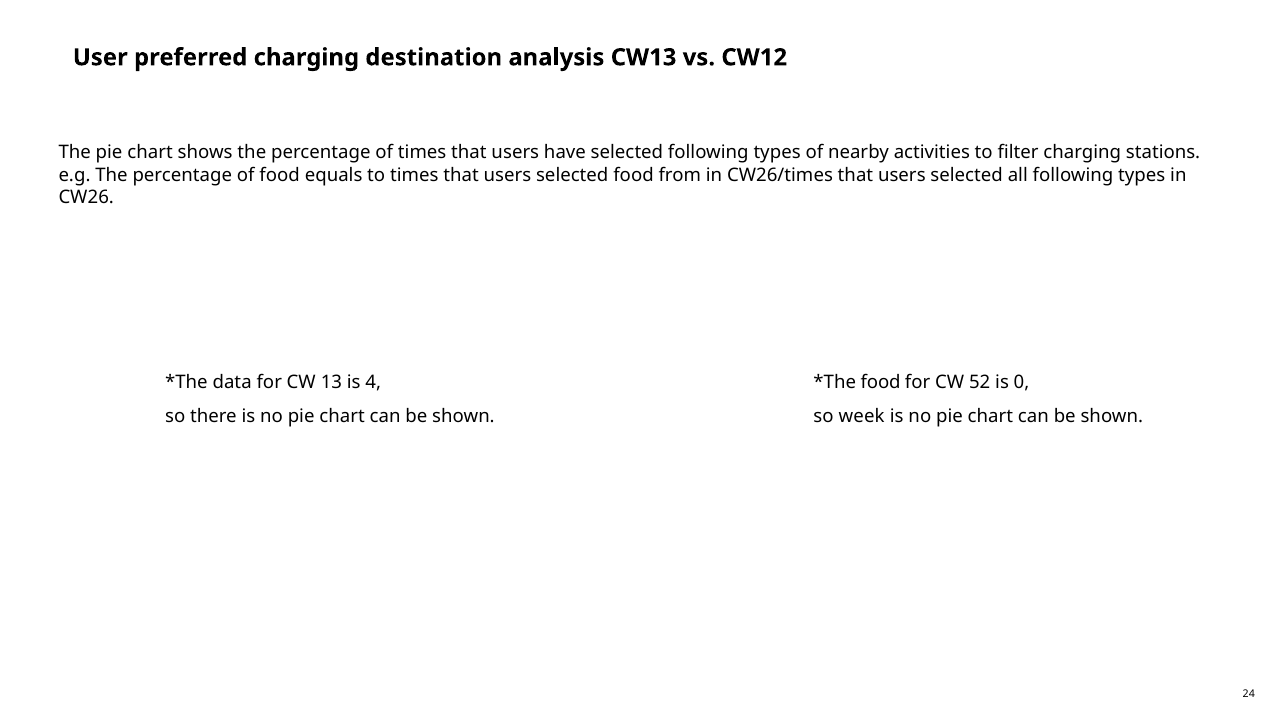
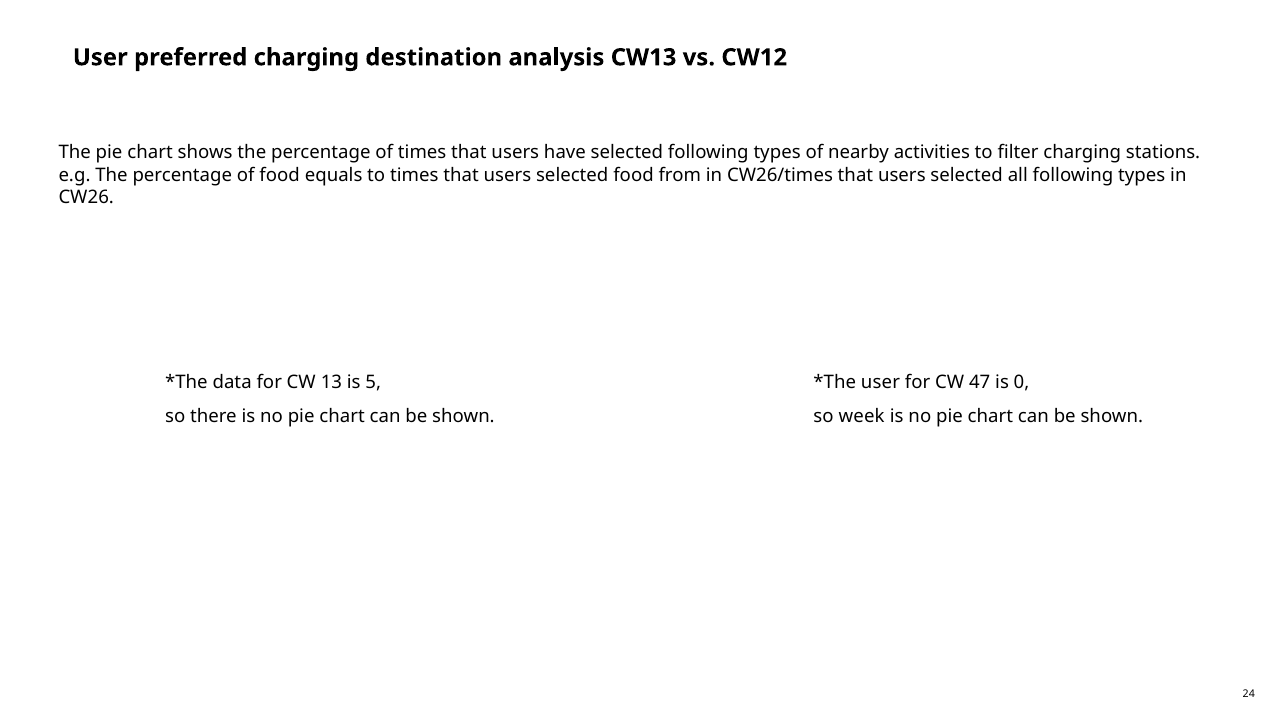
4: 4 -> 5
food at (881, 382): food -> user
52: 52 -> 47
